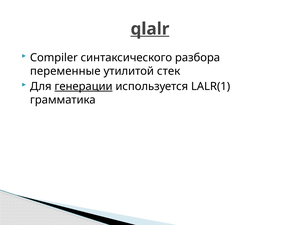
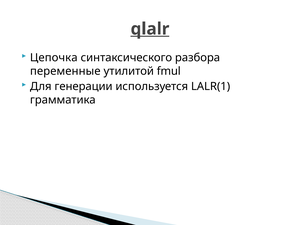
Compiler: Compiler -> Цепочка
стек: стек -> fmul
генерации underline: present -> none
